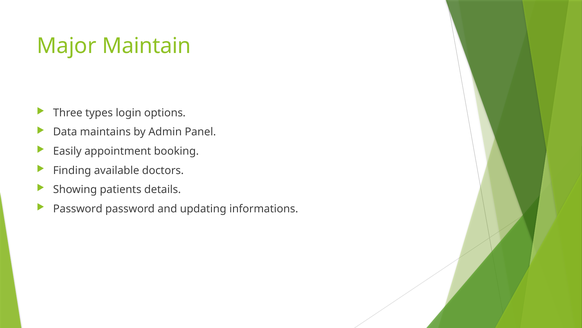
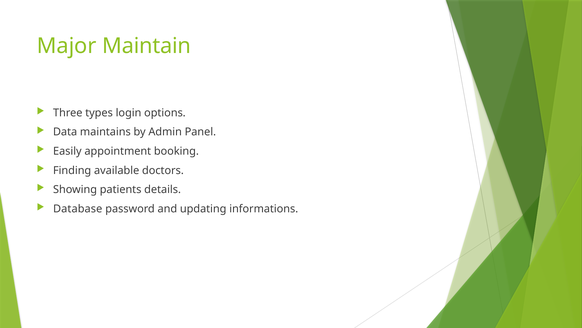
Password at (78, 208): Password -> Database
